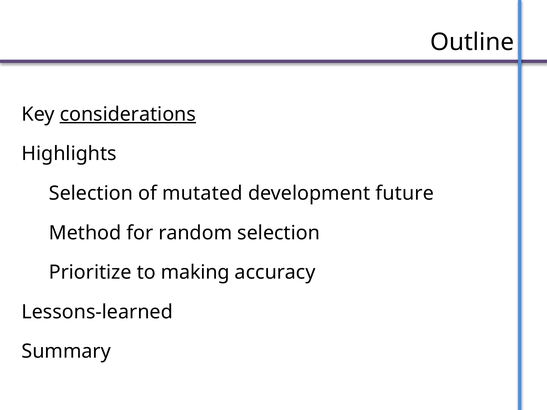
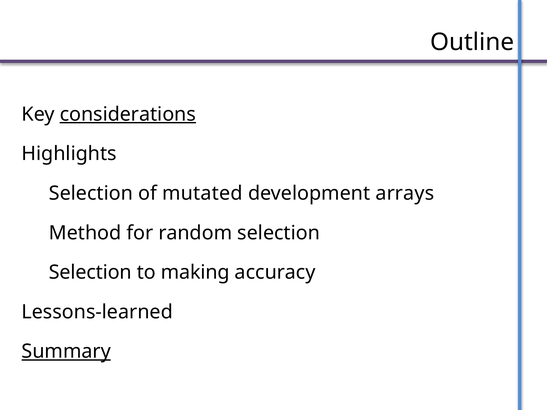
future: future -> arrays
Prioritize at (90, 273): Prioritize -> Selection
Summary underline: none -> present
